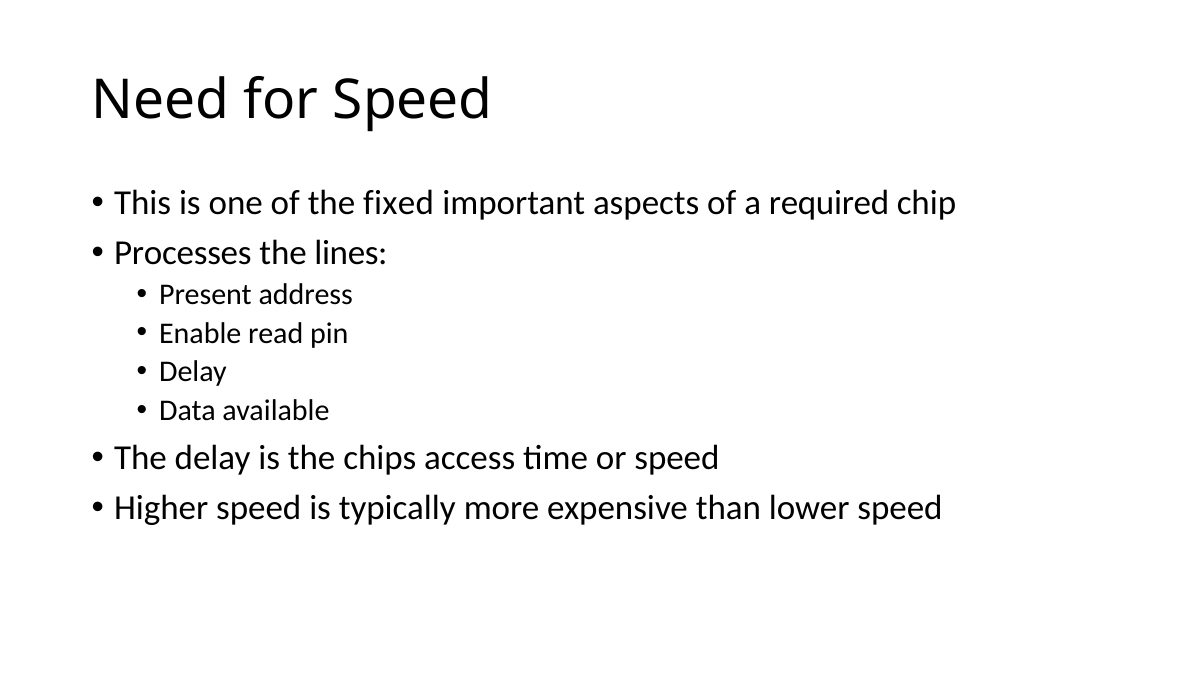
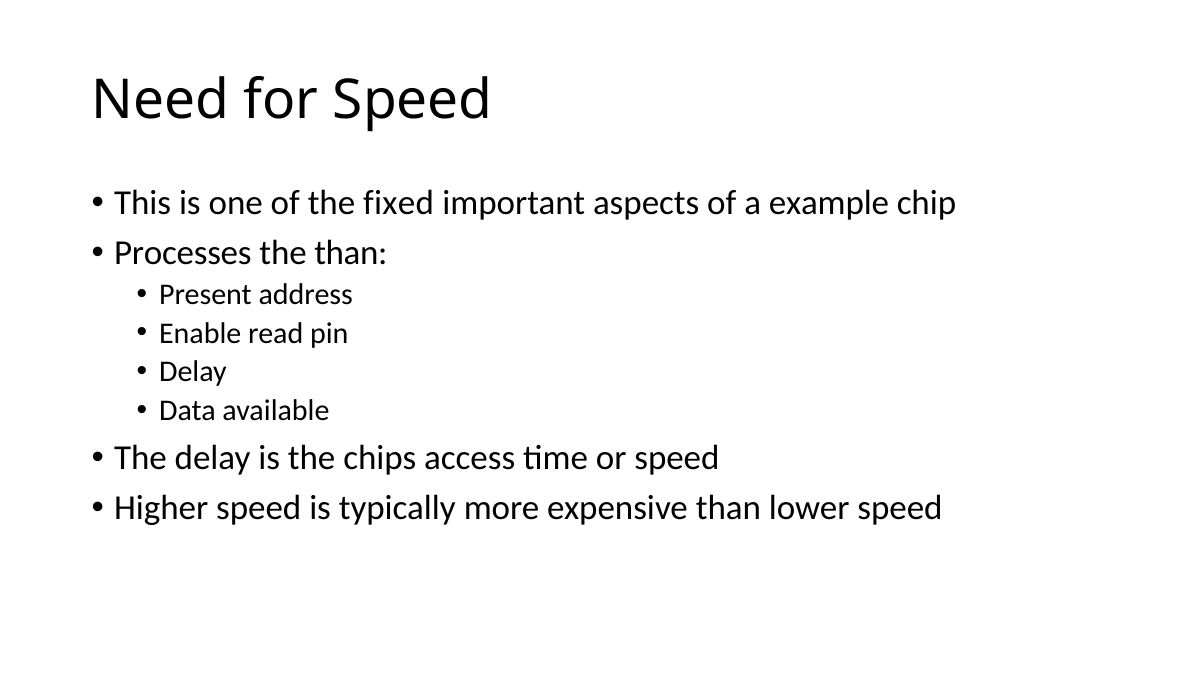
required: required -> example
the lines: lines -> than
